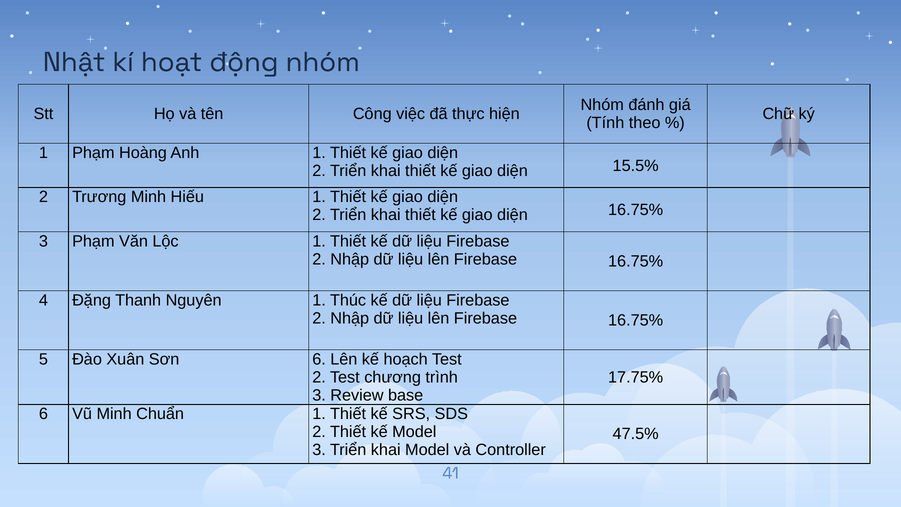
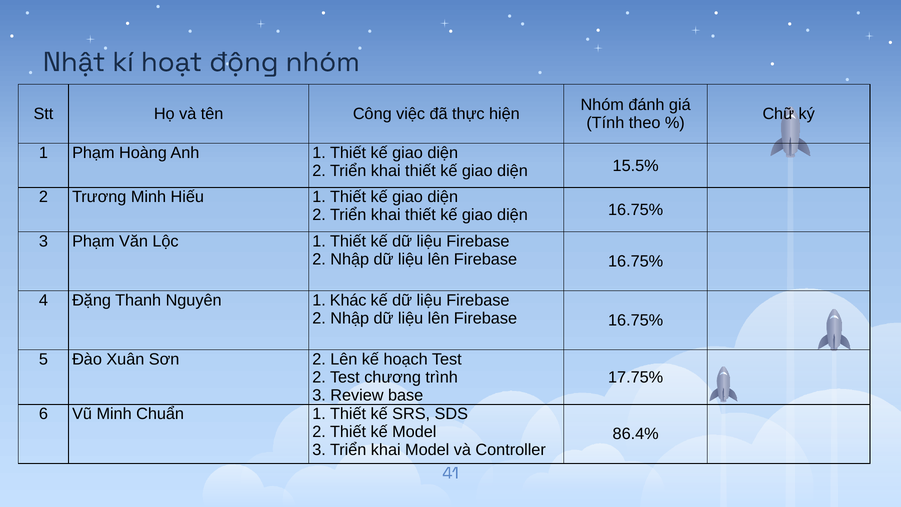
Thúc: Thúc -> Khác
Sơn 6: 6 -> 2
47.5%: 47.5% -> 86.4%
